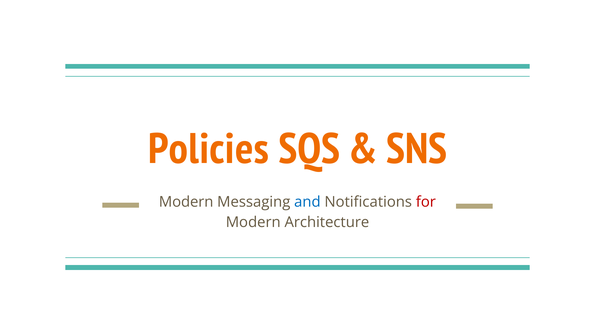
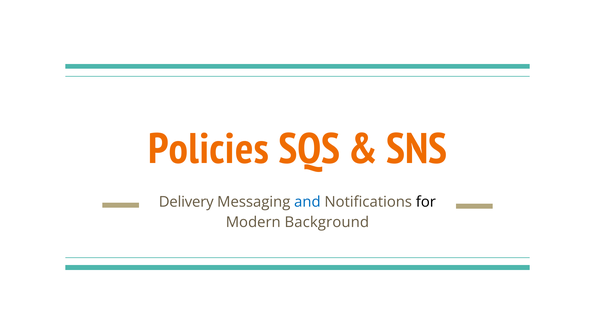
Modern at (186, 202): Modern -> Delivery
for colour: red -> black
Architecture: Architecture -> Background
